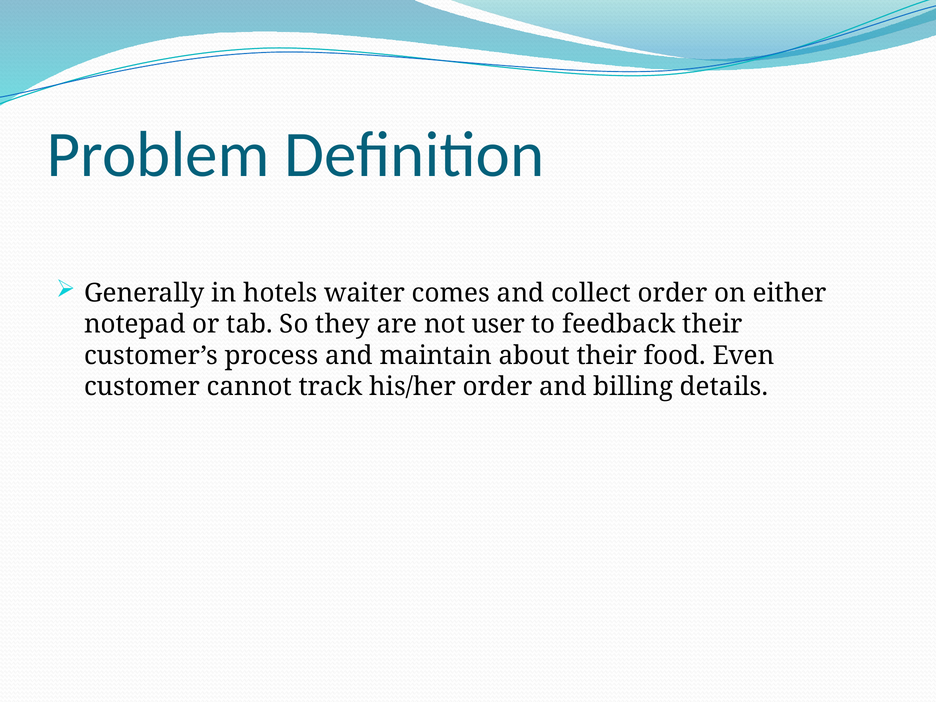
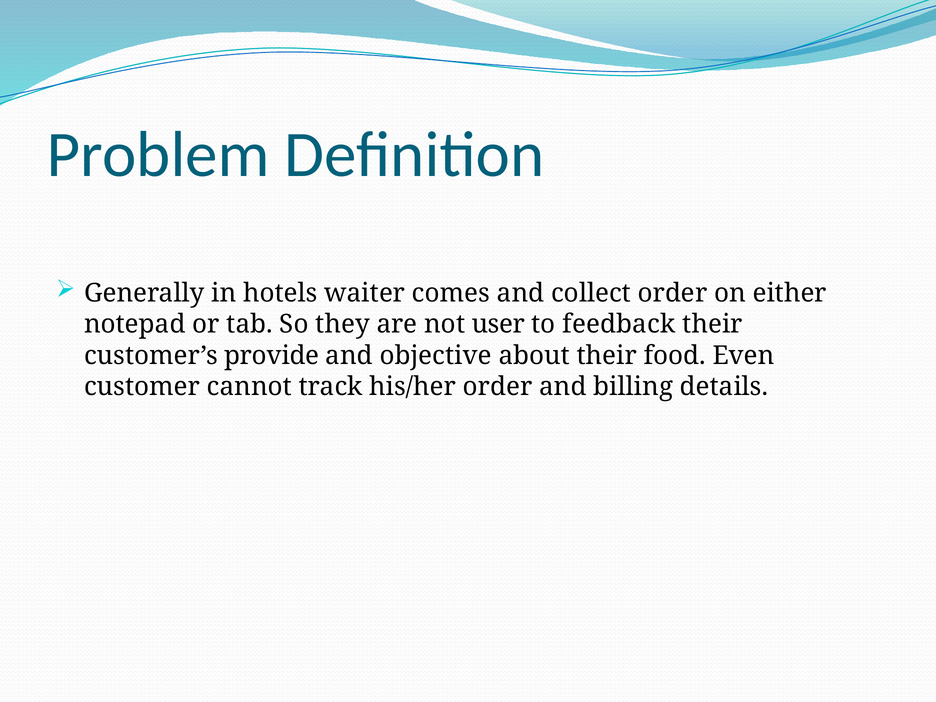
process: process -> provide
maintain: maintain -> objective
